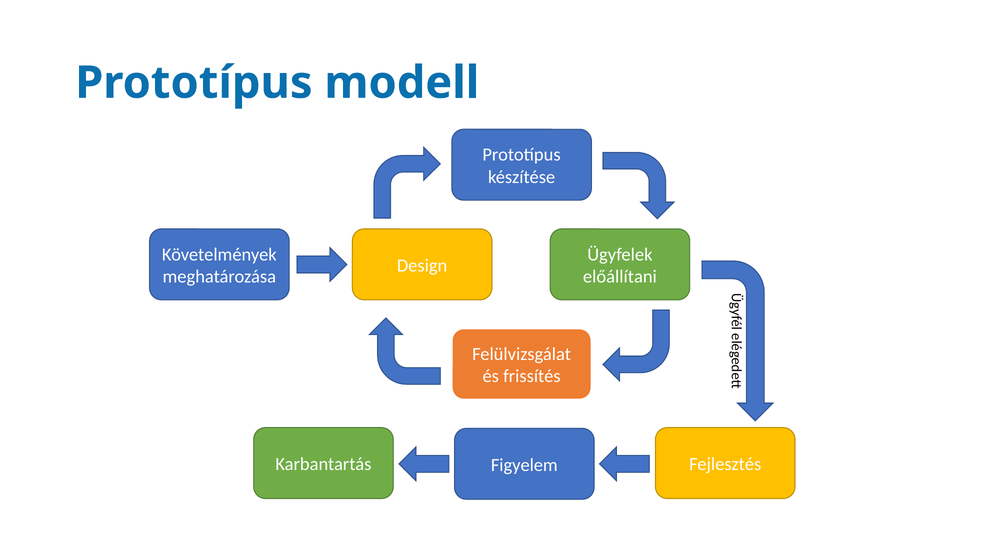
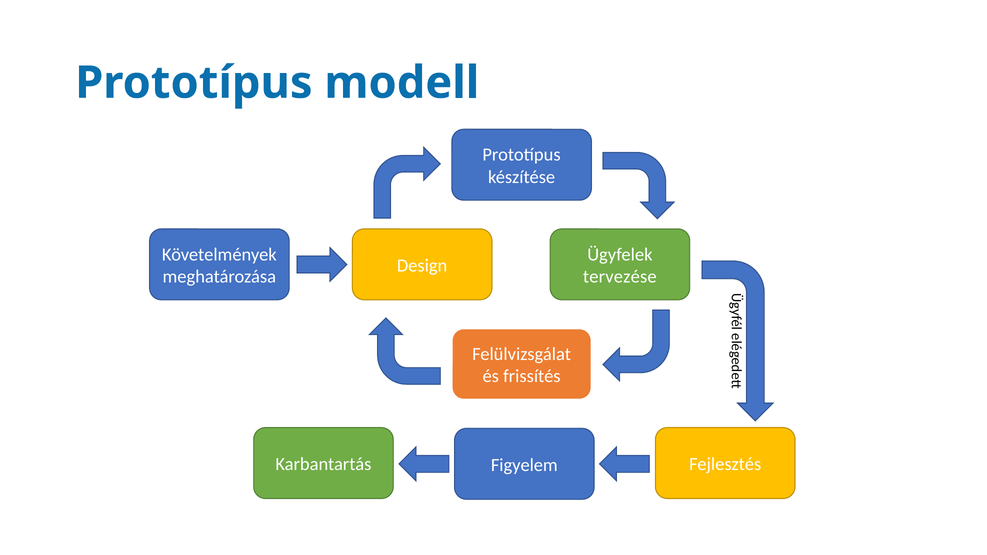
előállítani: előállítani -> tervezése
